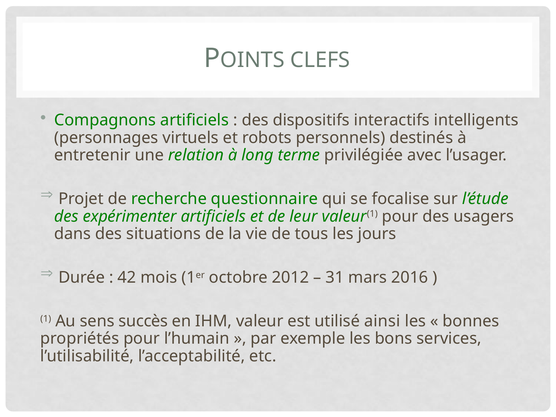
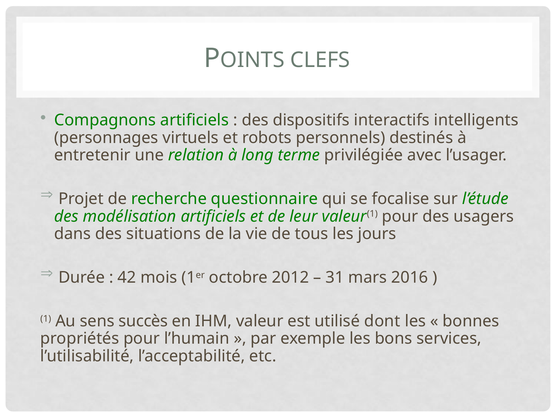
expérimenter: expérimenter -> modélisation
ainsi: ainsi -> dont
